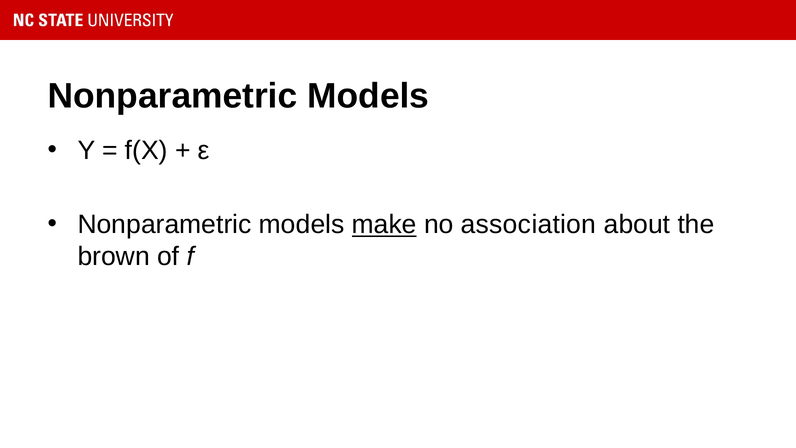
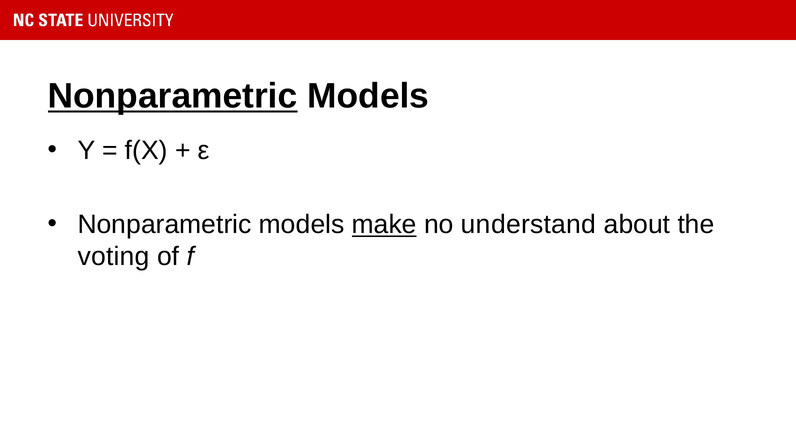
Nonparametric at (173, 96) underline: none -> present
association: association -> understand
brown: brown -> voting
